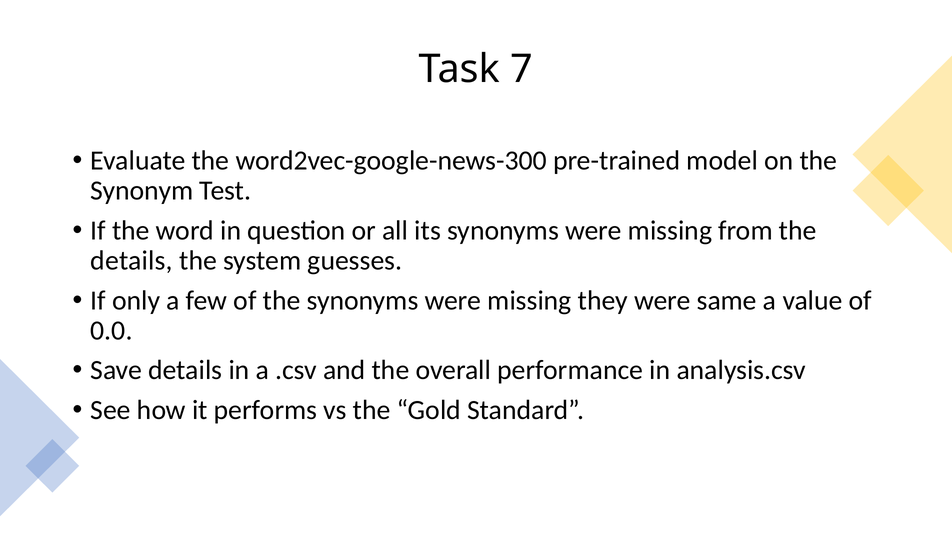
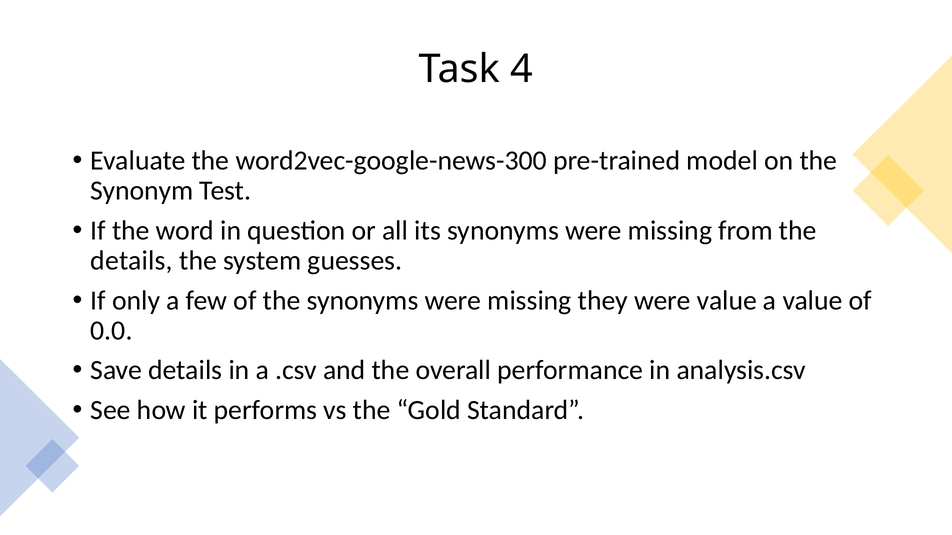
7: 7 -> 4
were same: same -> value
